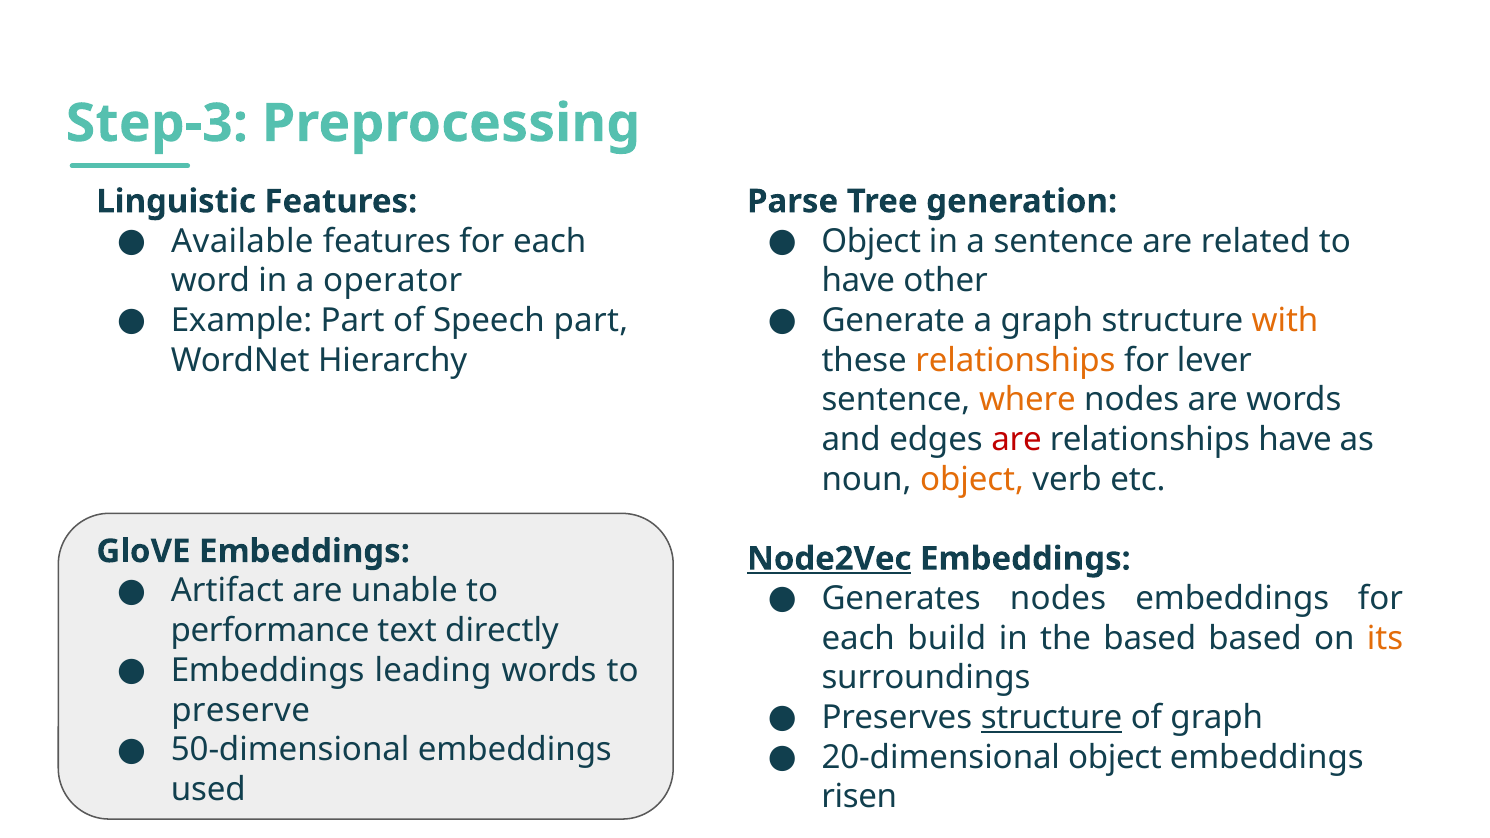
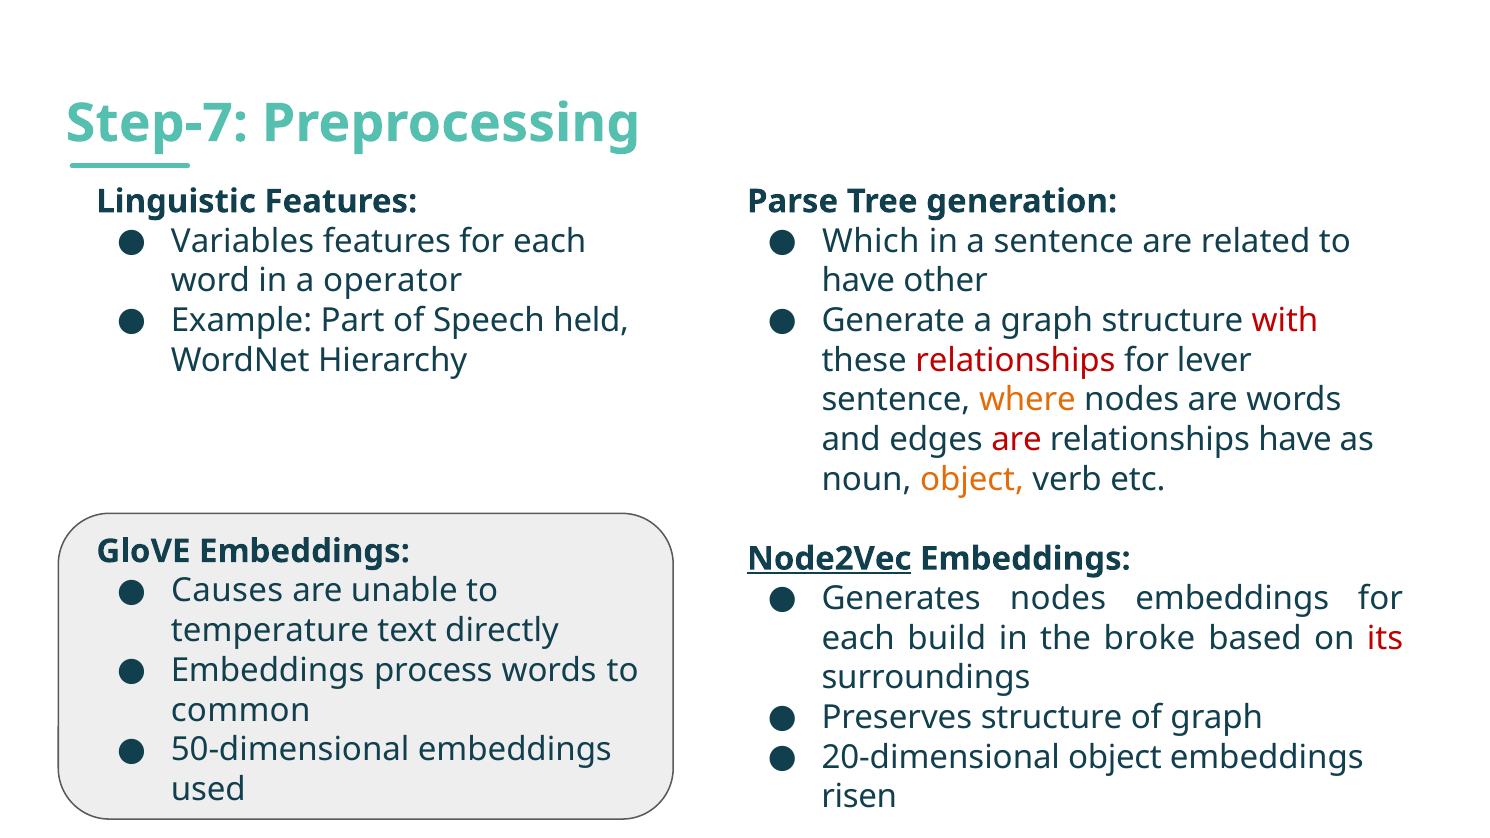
Step-3: Step-3 -> Step-7
Available: Available -> Variables
Object at (871, 241): Object -> Which
Speech part: part -> held
with colour: orange -> red
relationships at (1015, 360) colour: orange -> red
Artifact: Artifact -> Causes
performance: performance -> temperature
the based: based -> broke
its colour: orange -> red
leading: leading -> process
preserve: preserve -> common
structure at (1052, 718) underline: present -> none
